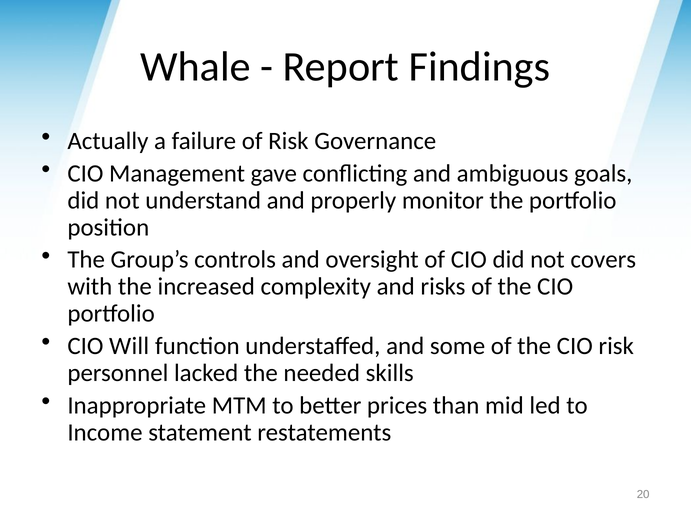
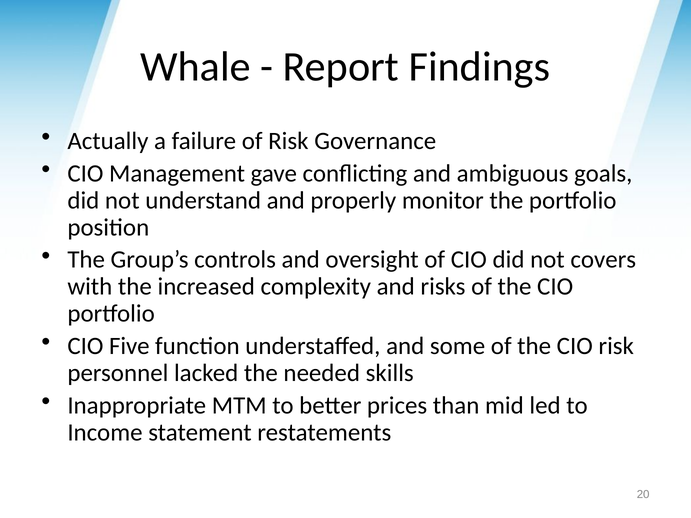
Will: Will -> Five
